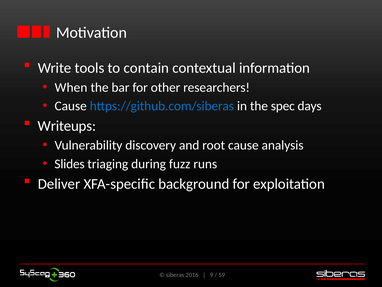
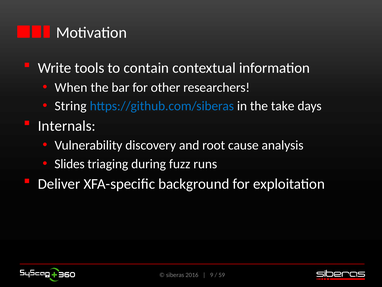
Cause at (71, 106): Cause -> String
spec: spec -> take
Writeups: Writeups -> Internals
